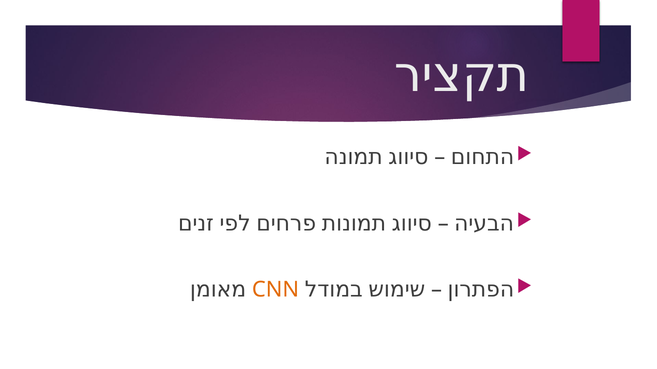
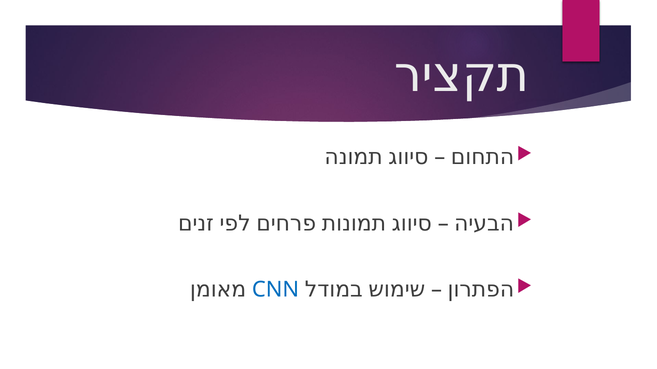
CNN colour: orange -> blue
